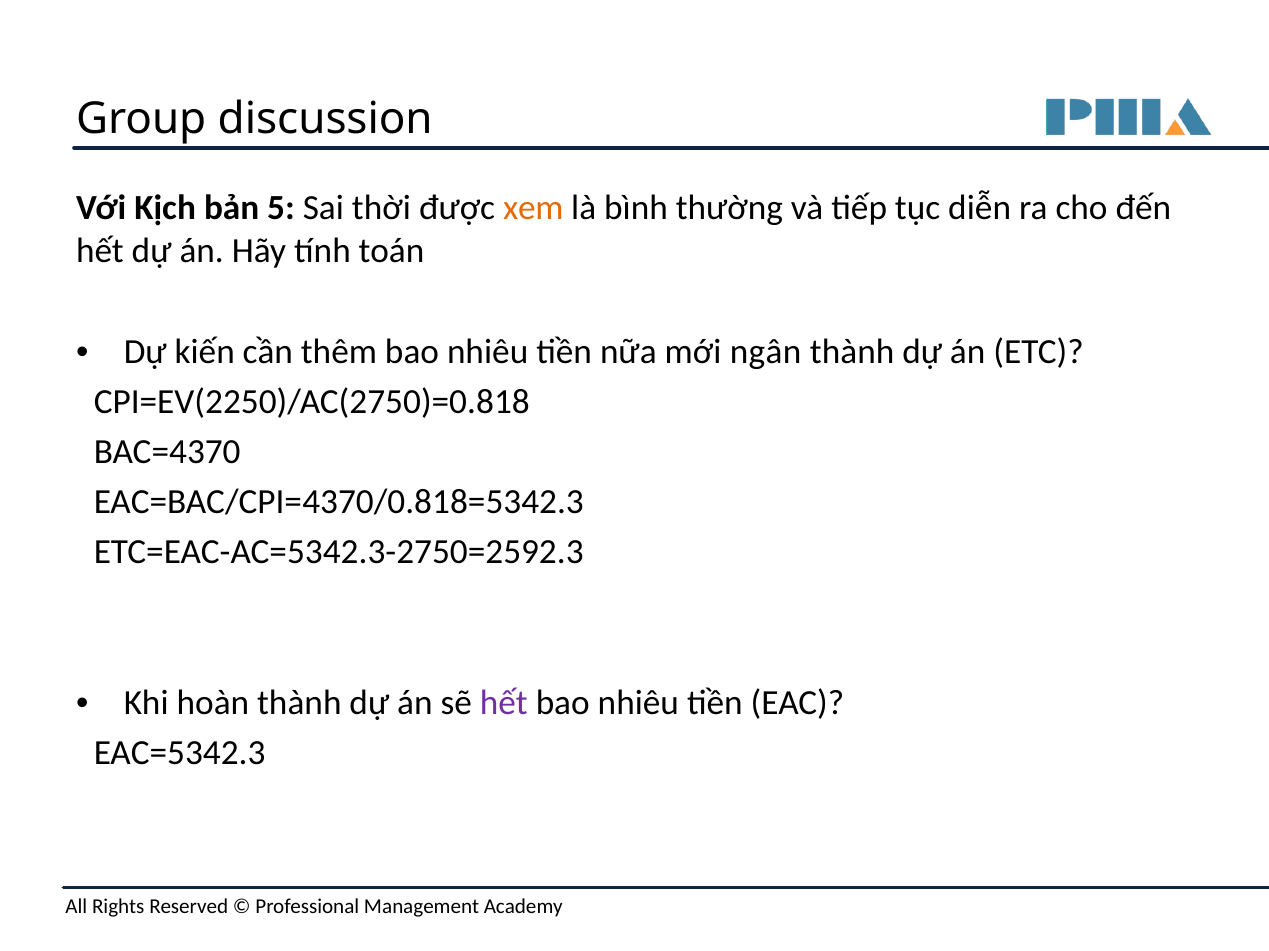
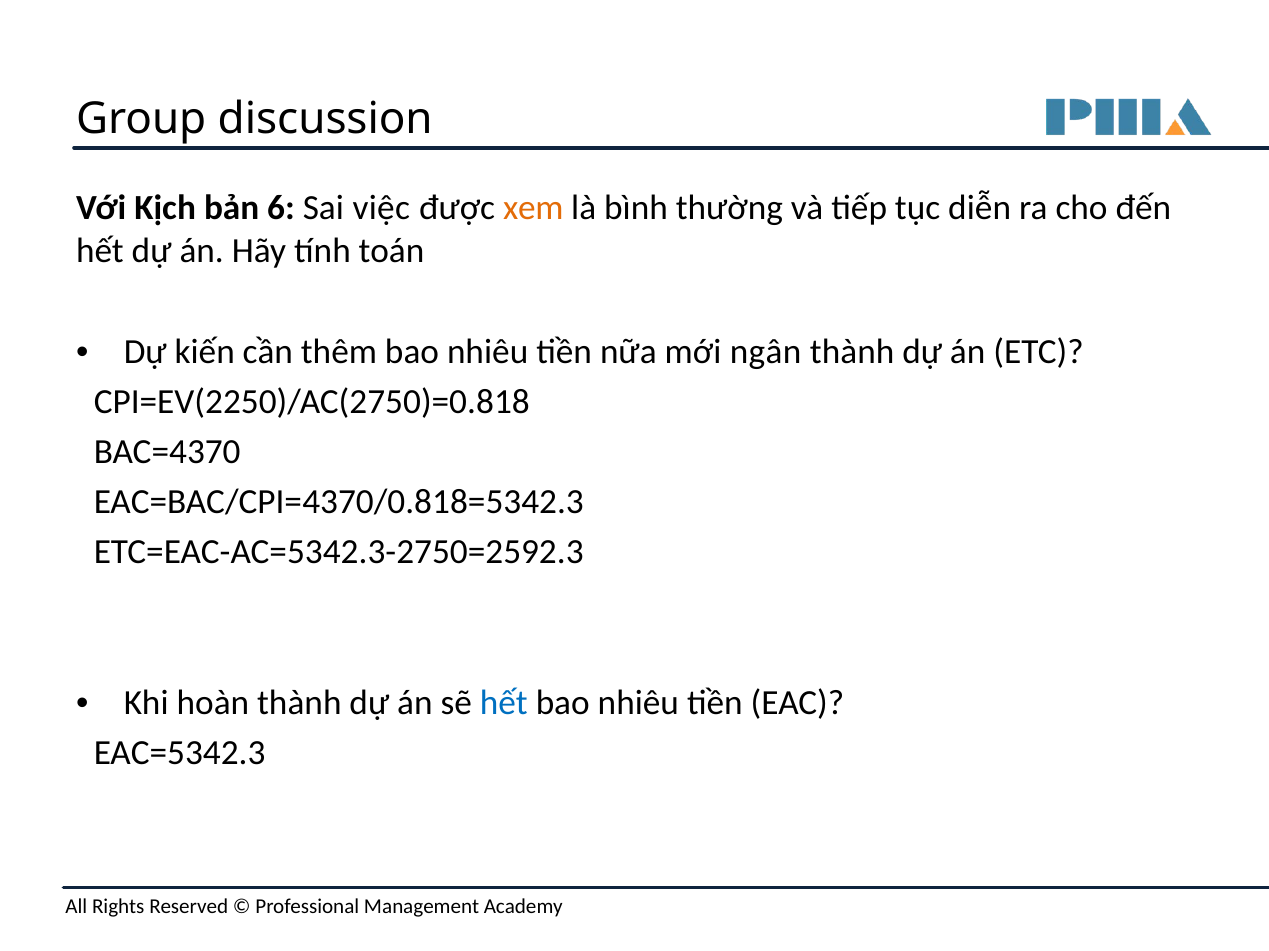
5: 5 -> 6
thời: thời -> việc
hết at (504, 703) colour: purple -> blue
